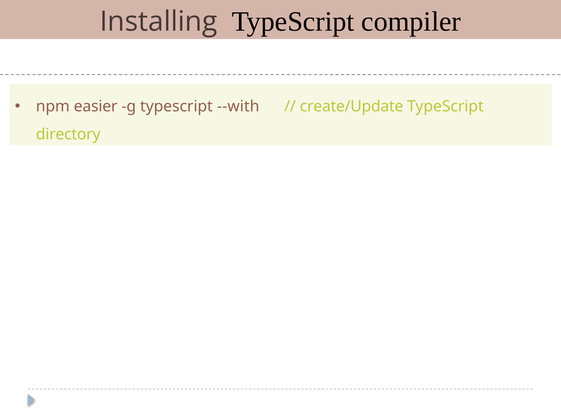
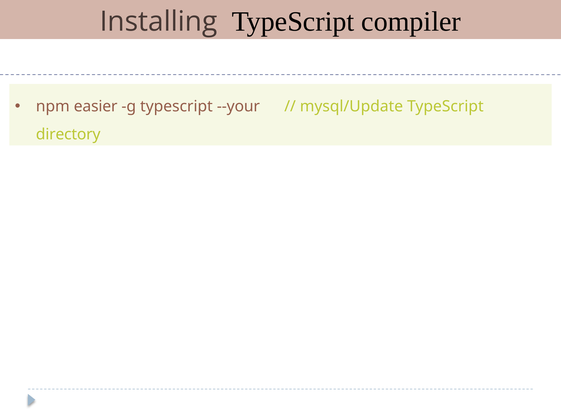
--with: --with -> --your
create/Update: create/Update -> mysql/Update
